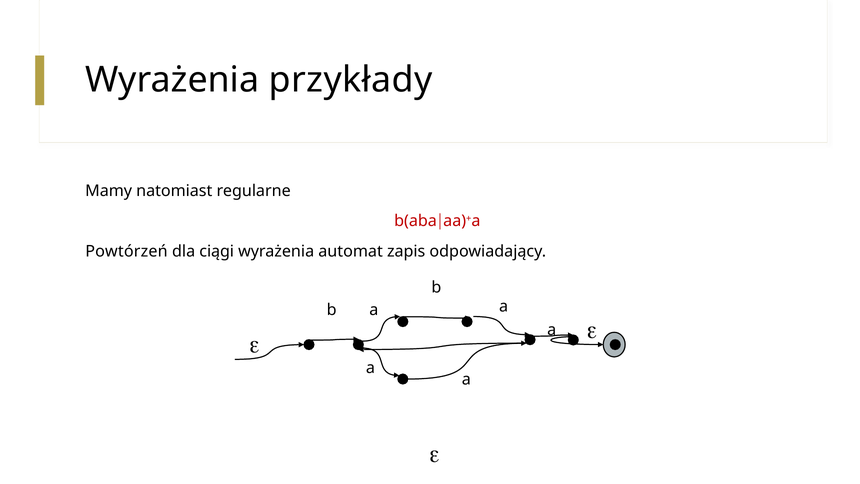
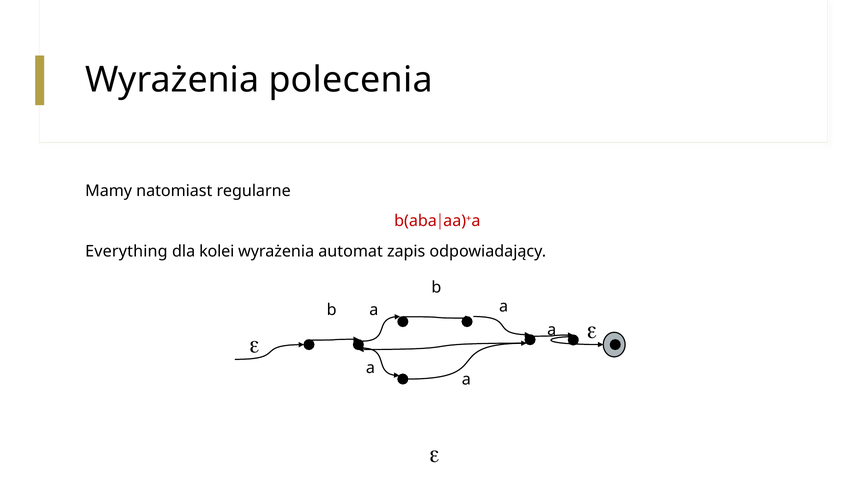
przykłady: przykłady -> polecenia
Powtórzeń: Powtórzeń -> Everything
ciągi: ciągi -> kolei
